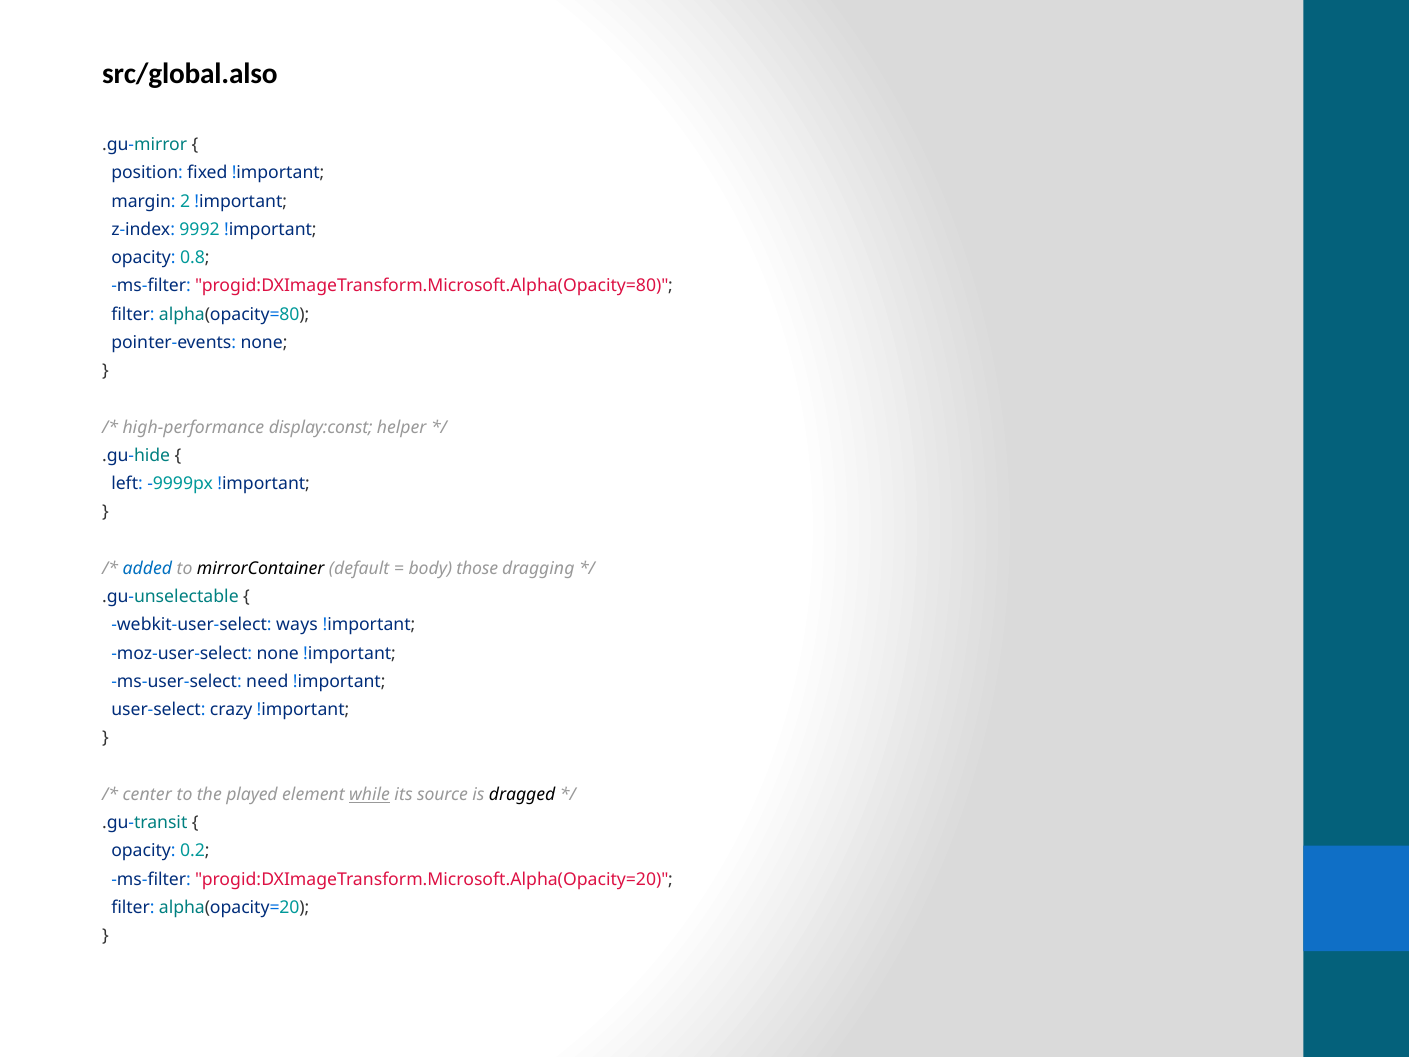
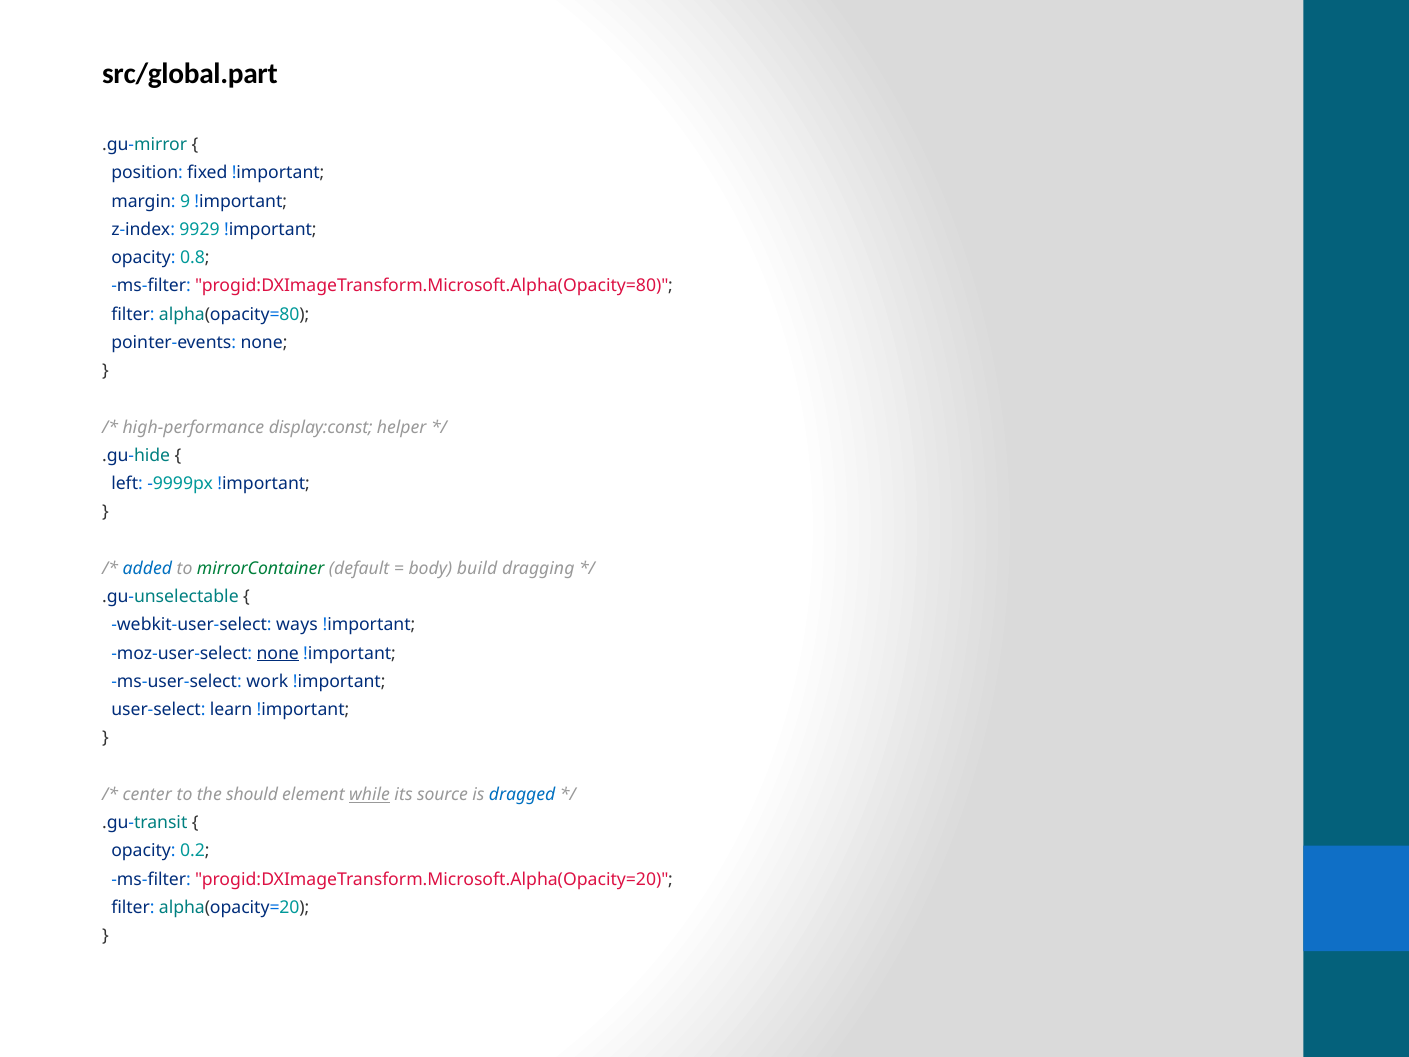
src/global.also: src/global.also -> src/global.part
2: 2 -> 9
9992: 9992 -> 9929
mirrorContainer colour: black -> green
those: those -> build
none at (278, 653) underline: none -> present
need: need -> work
crazy: crazy -> learn
played: played -> should
dragged colour: black -> blue
